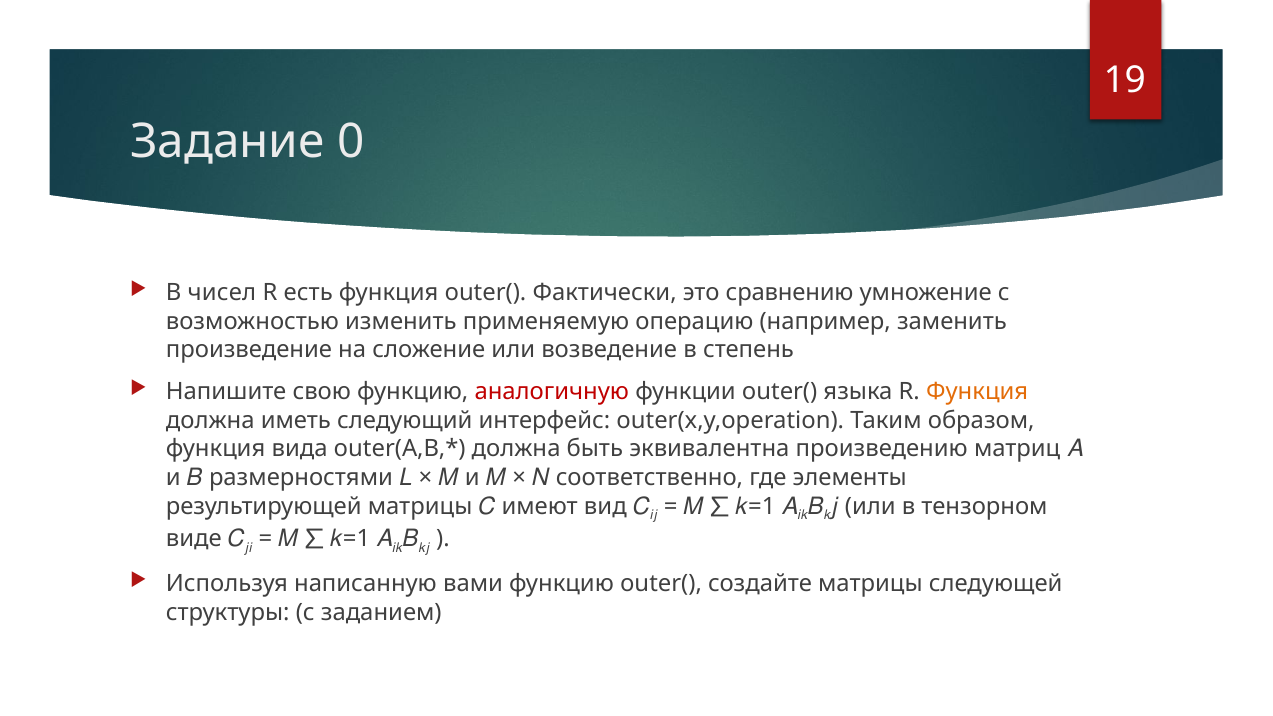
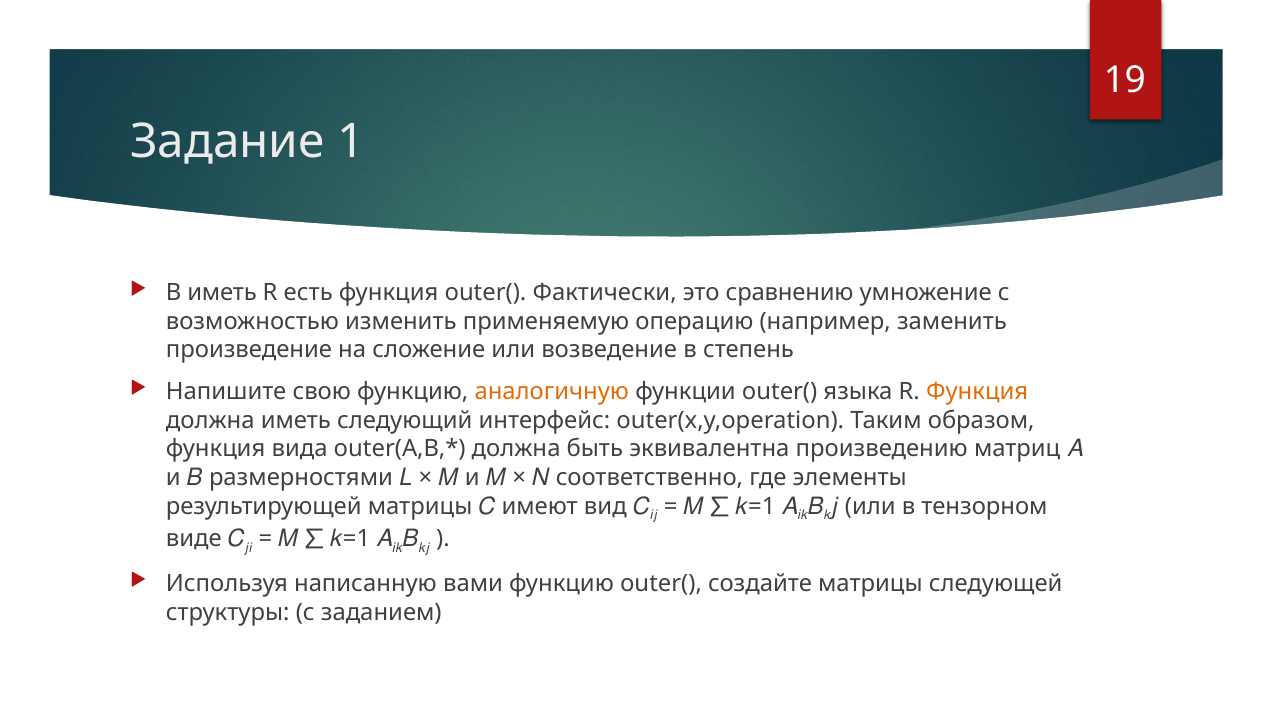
0: 0 -> 1
В чисел: чисел -> иметь
аналогичную colour: red -> orange
